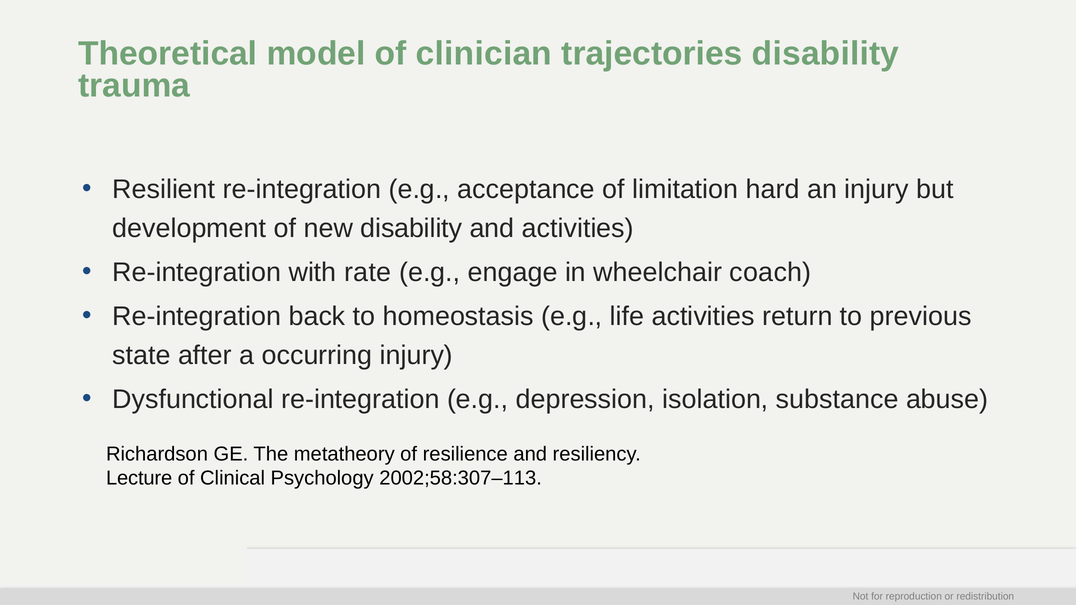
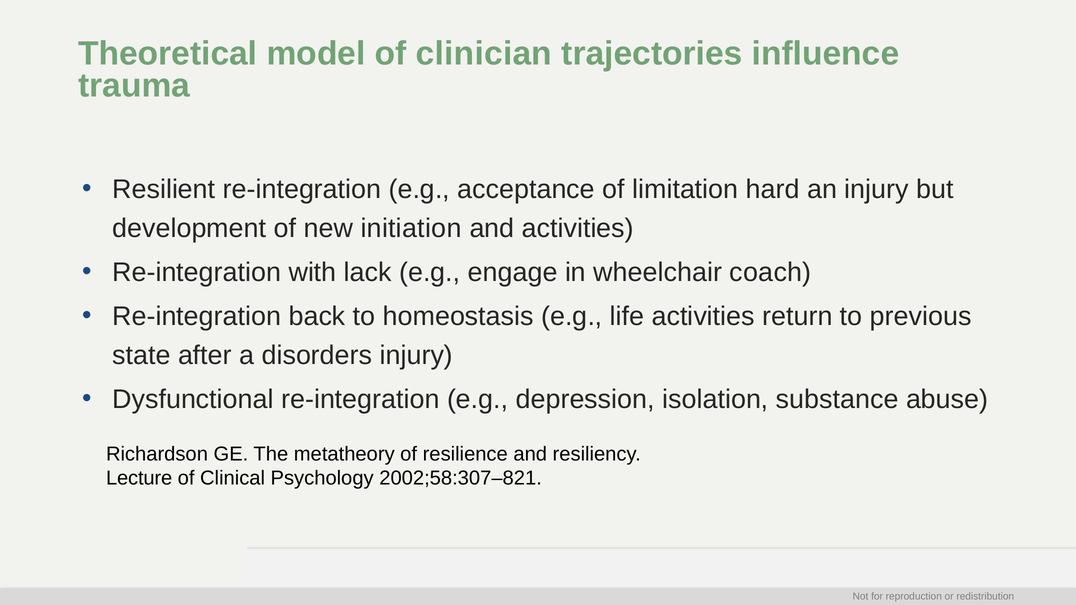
trajectories disability: disability -> influence
new disability: disability -> initiation
rate: rate -> lack
occurring: occurring -> disorders
2002;58:307–113: 2002;58:307–113 -> 2002;58:307–821
